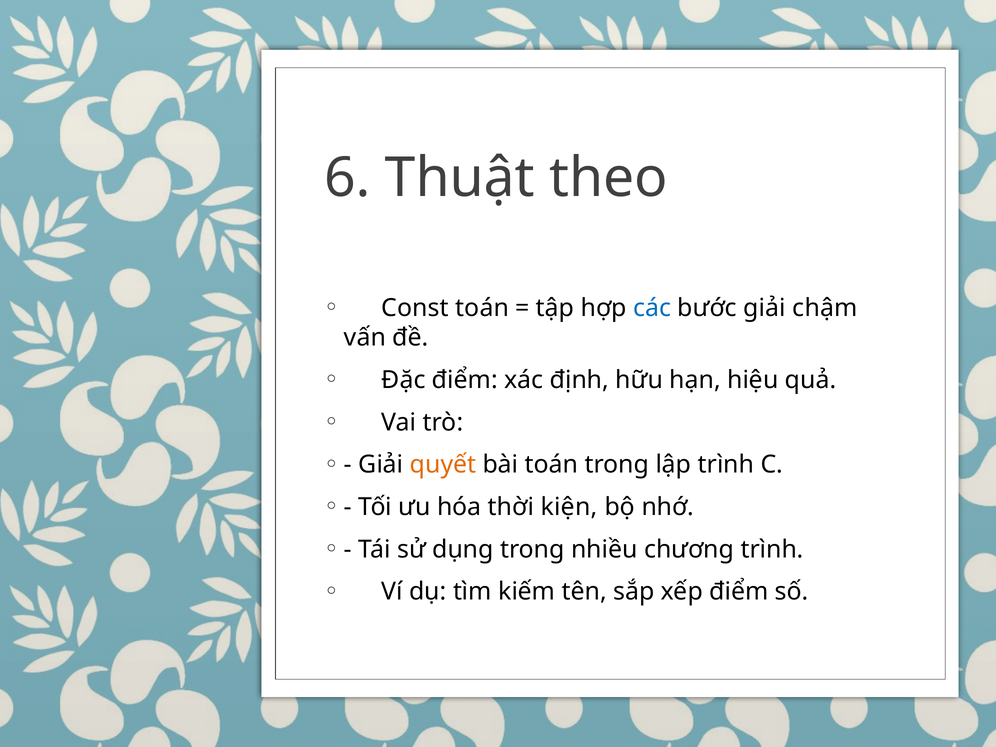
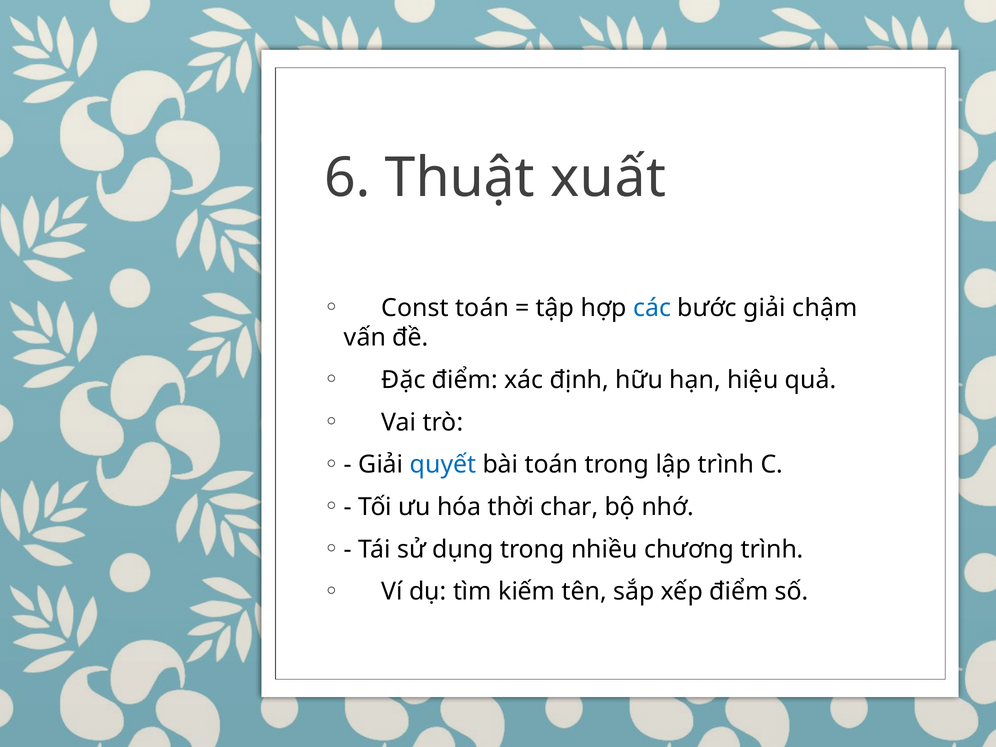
theo: theo -> xuất
quyết colour: orange -> blue
kiện: kiện -> char
